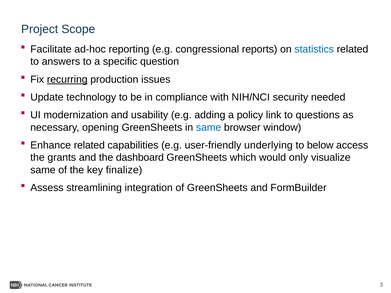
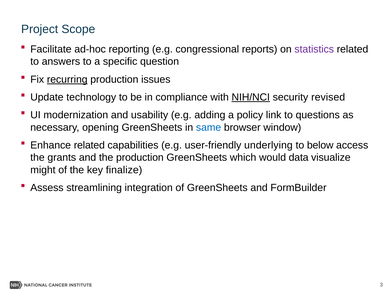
statistics colour: blue -> purple
NIH/NCI underline: none -> present
needed: needed -> revised
the dashboard: dashboard -> production
only: only -> data
same at (43, 170): same -> might
